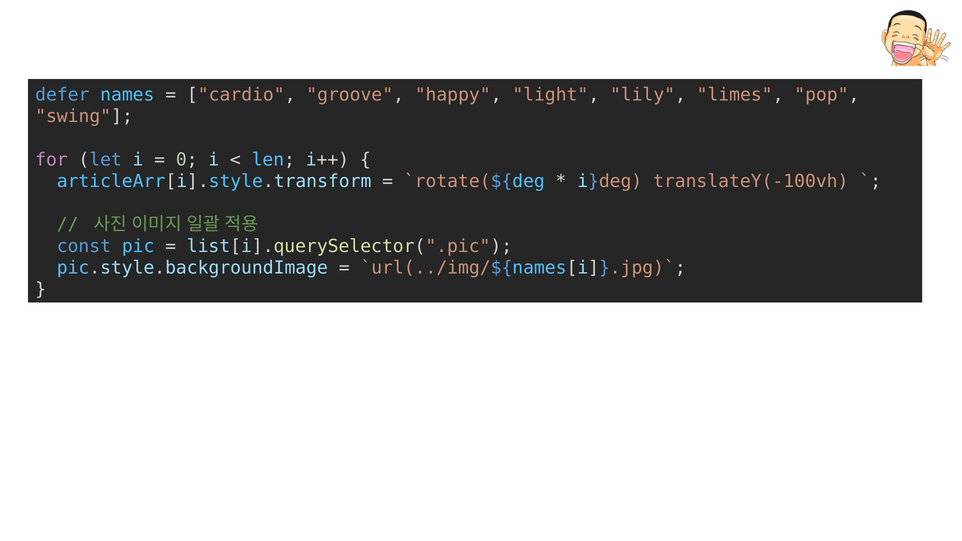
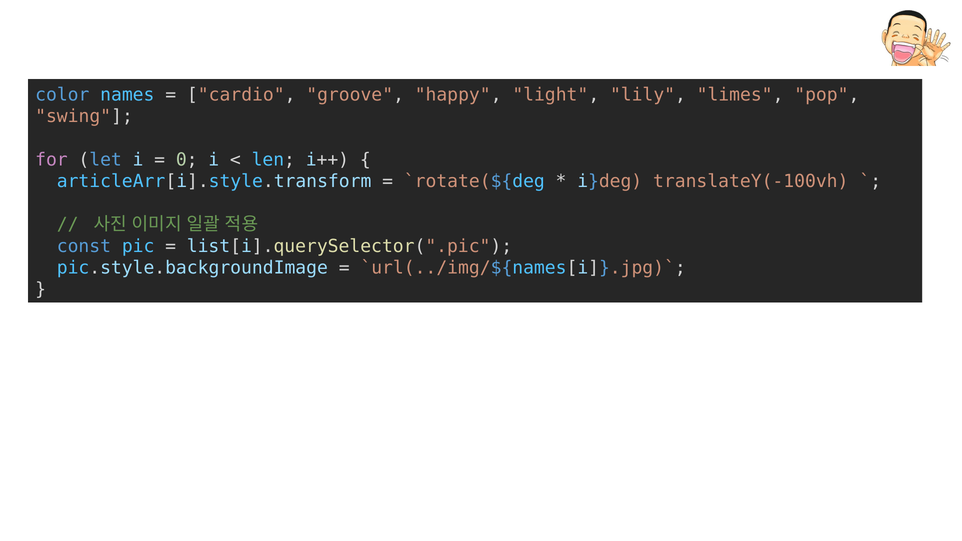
defer: defer -> color
